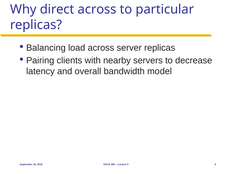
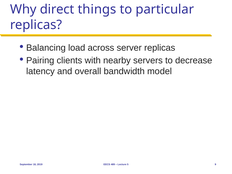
direct across: across -> things
